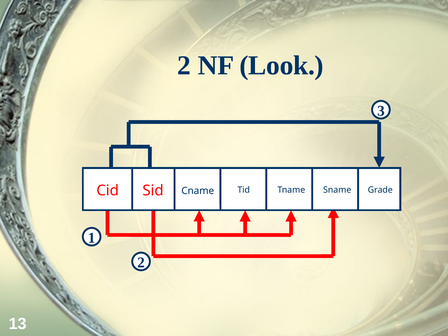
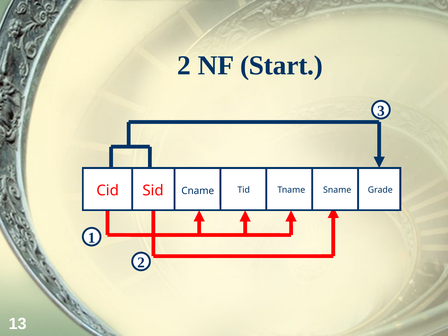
Look: Look -> Start
